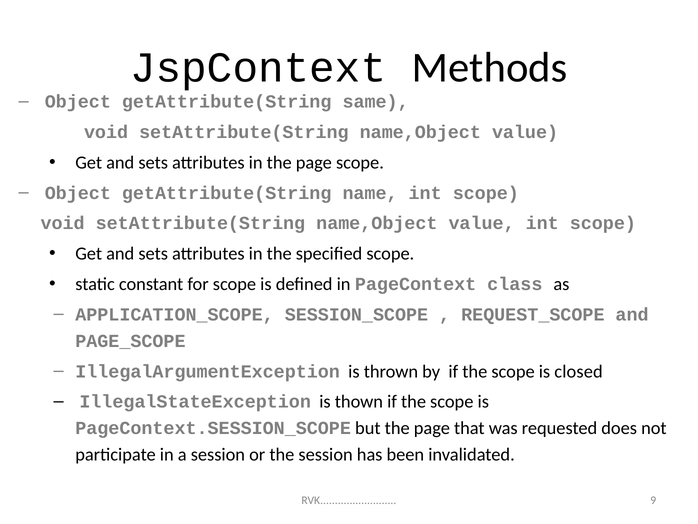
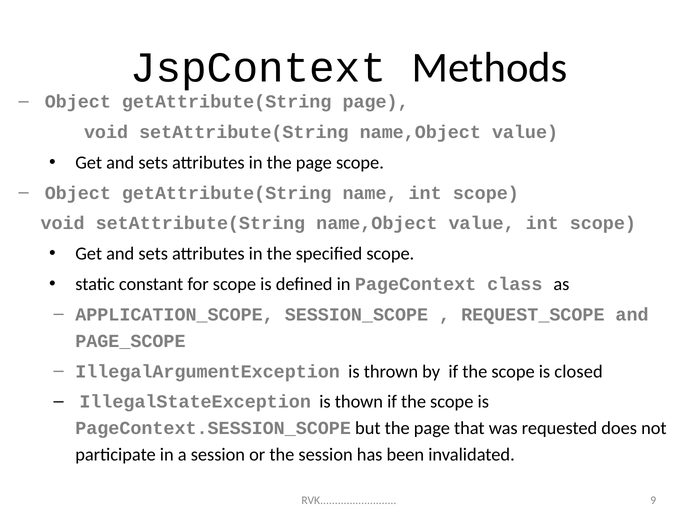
getAttribute(String same: same -> page
